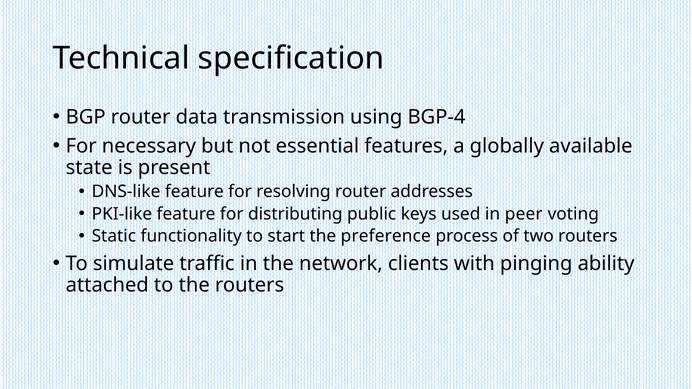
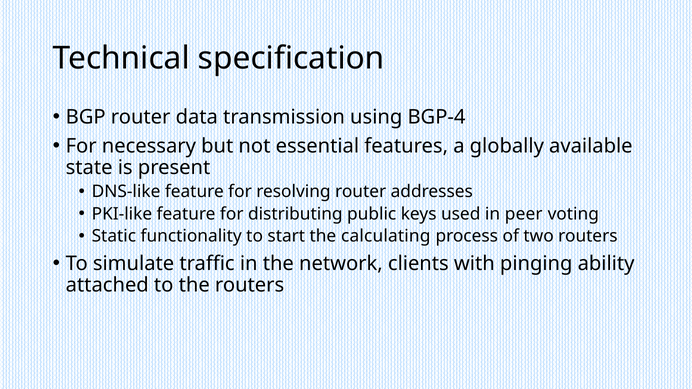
preference: preference -> calculating
